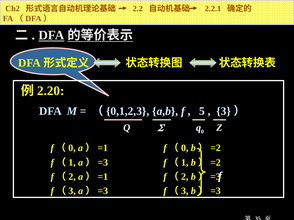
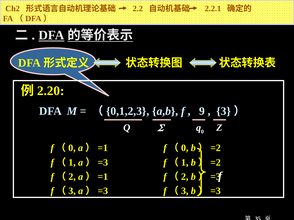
5: 5 -> 9
